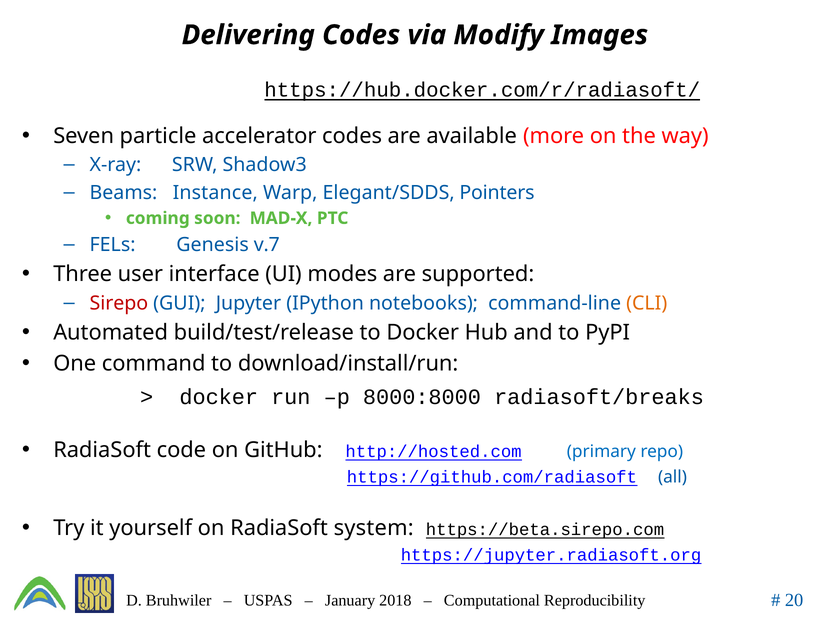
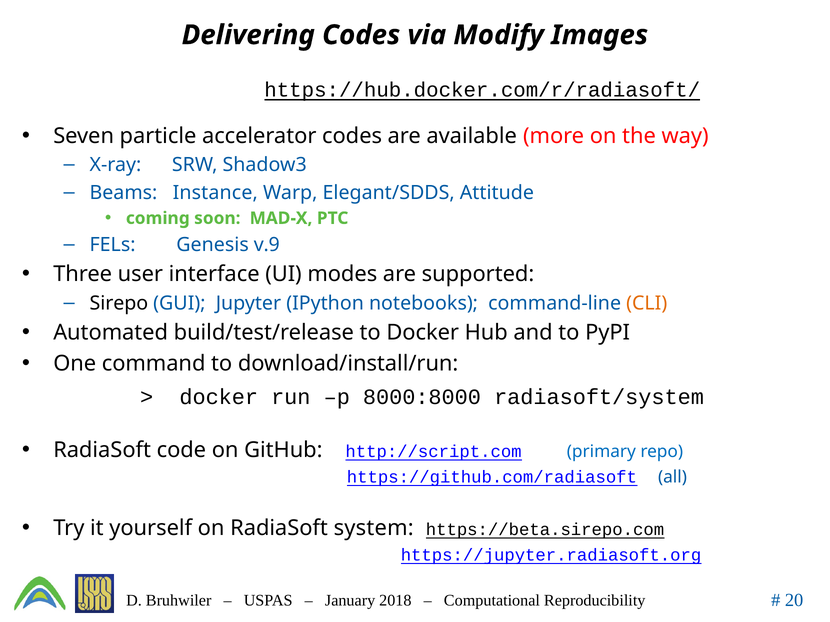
Pointers: Pointers -> Attitude
v.7: v.7 -> v.9
Sirepo colour: red -> black
radiasoft/breaks: radiasoft/breaks -> radiasoft/system
http://hosted.com: http://hosted.com -> http://script.com
